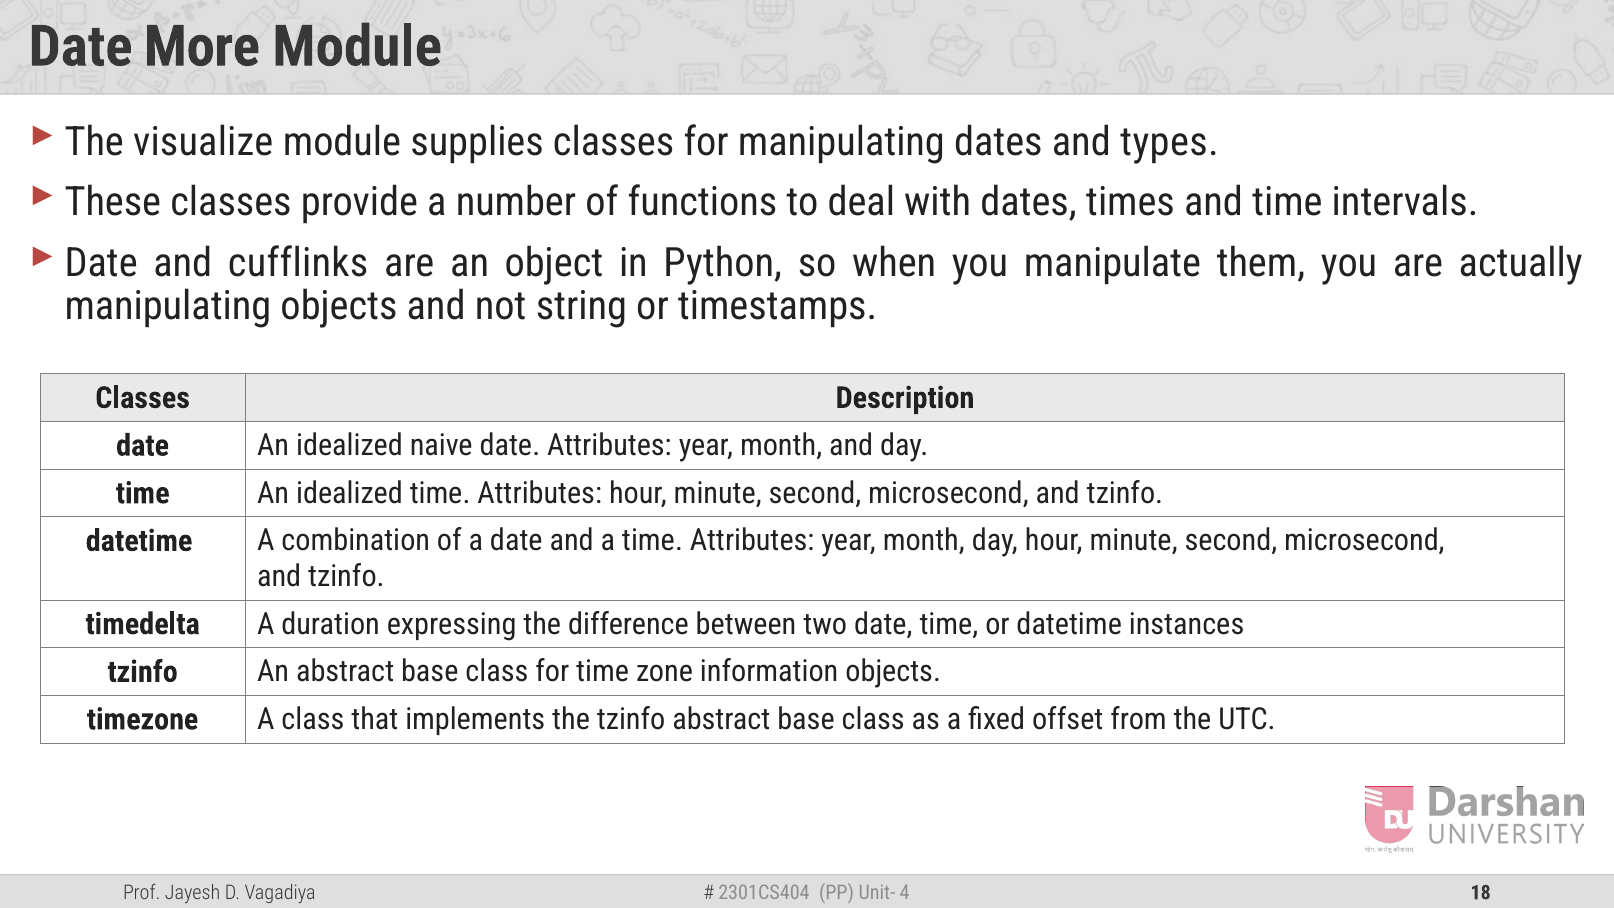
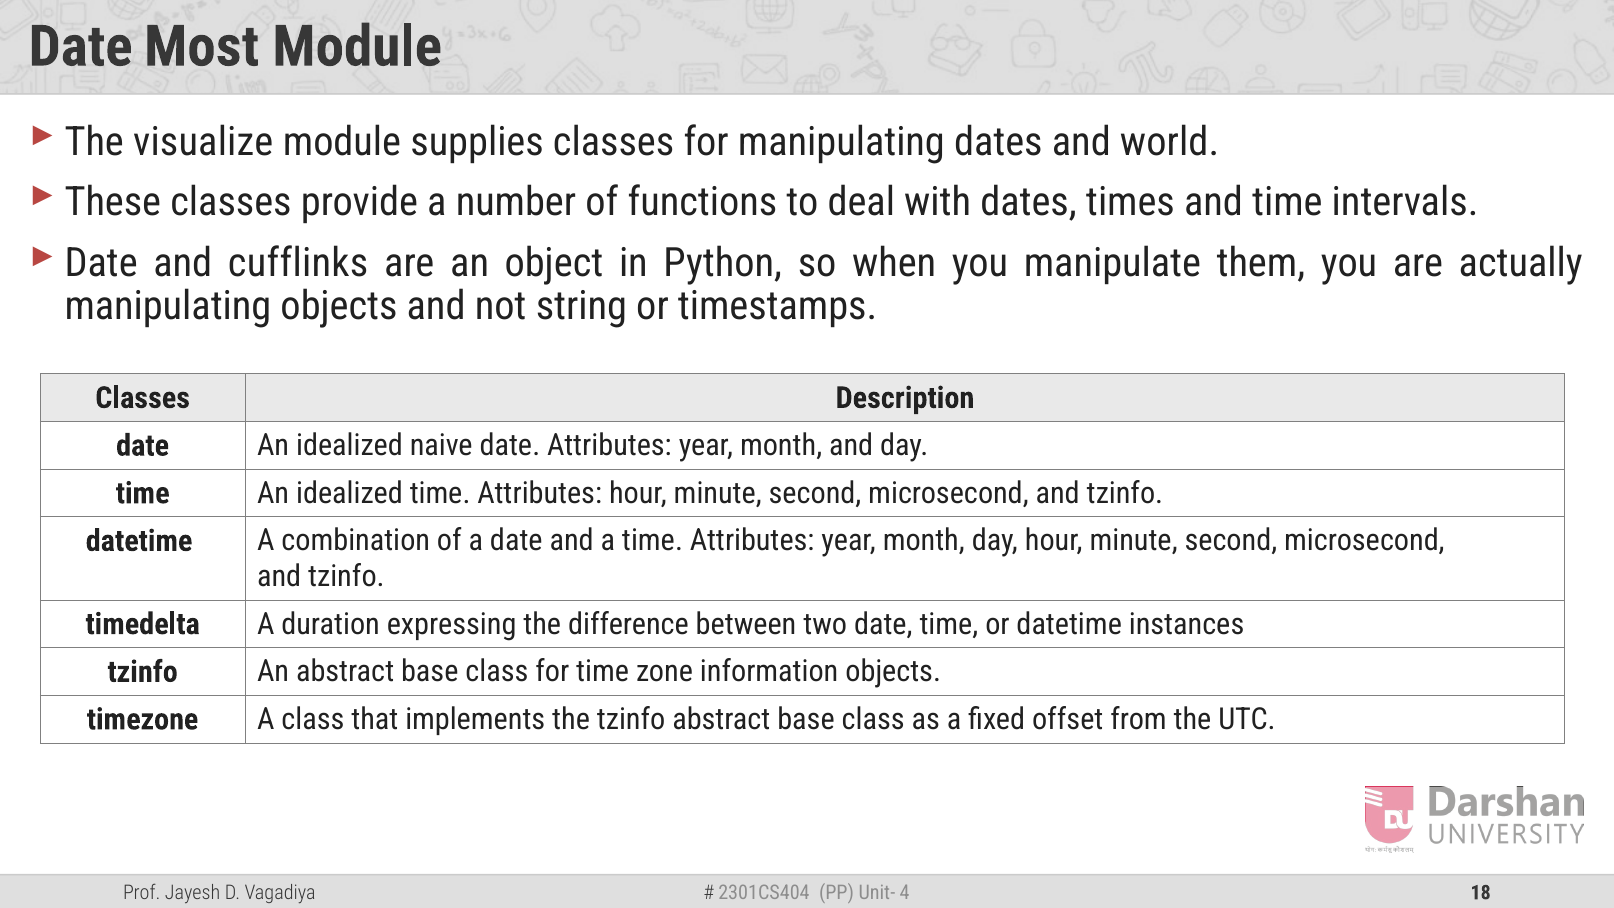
More: More -> Most
types: types -> world
